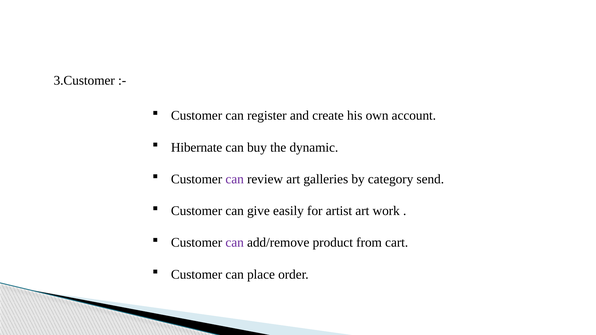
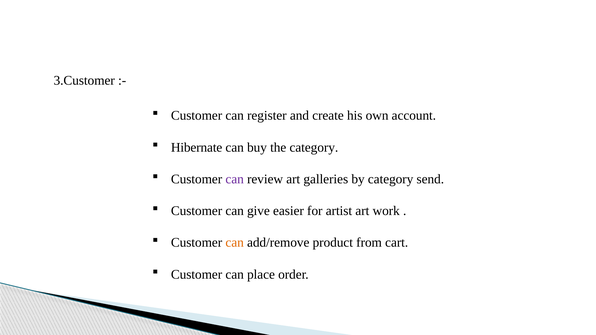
the dynamic: dynamic -> category
easily: easily -> easier
can at (235, 243) colour: purple -> orange
